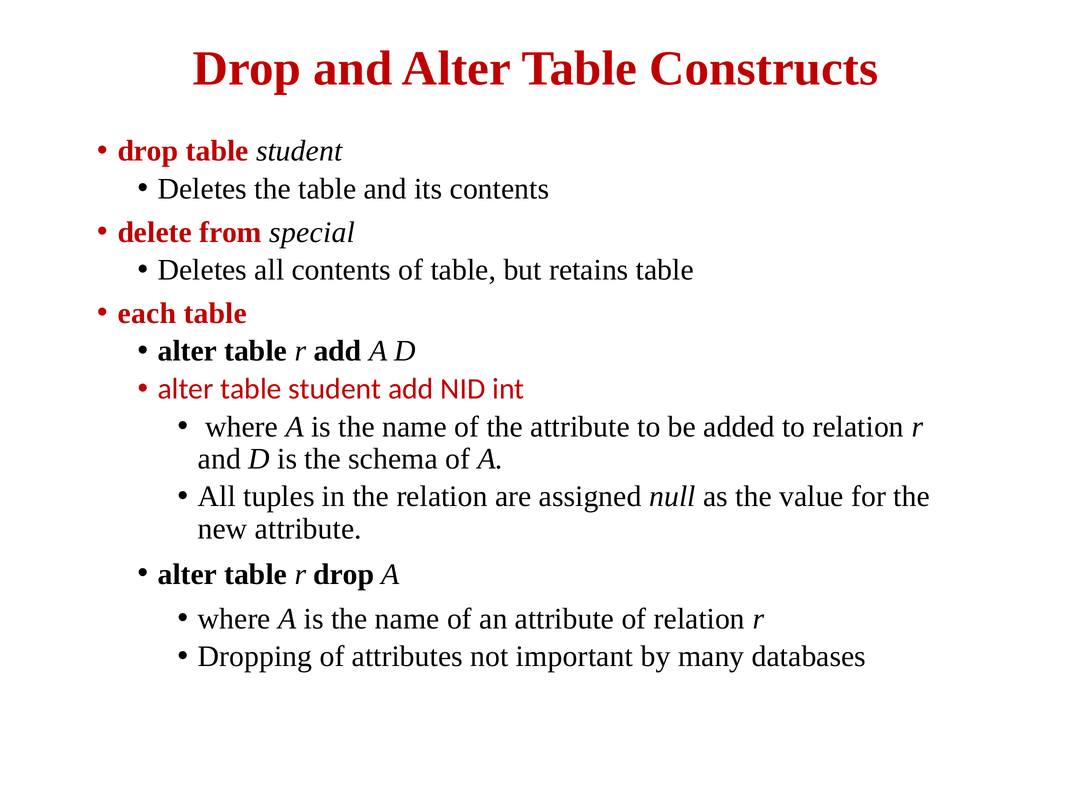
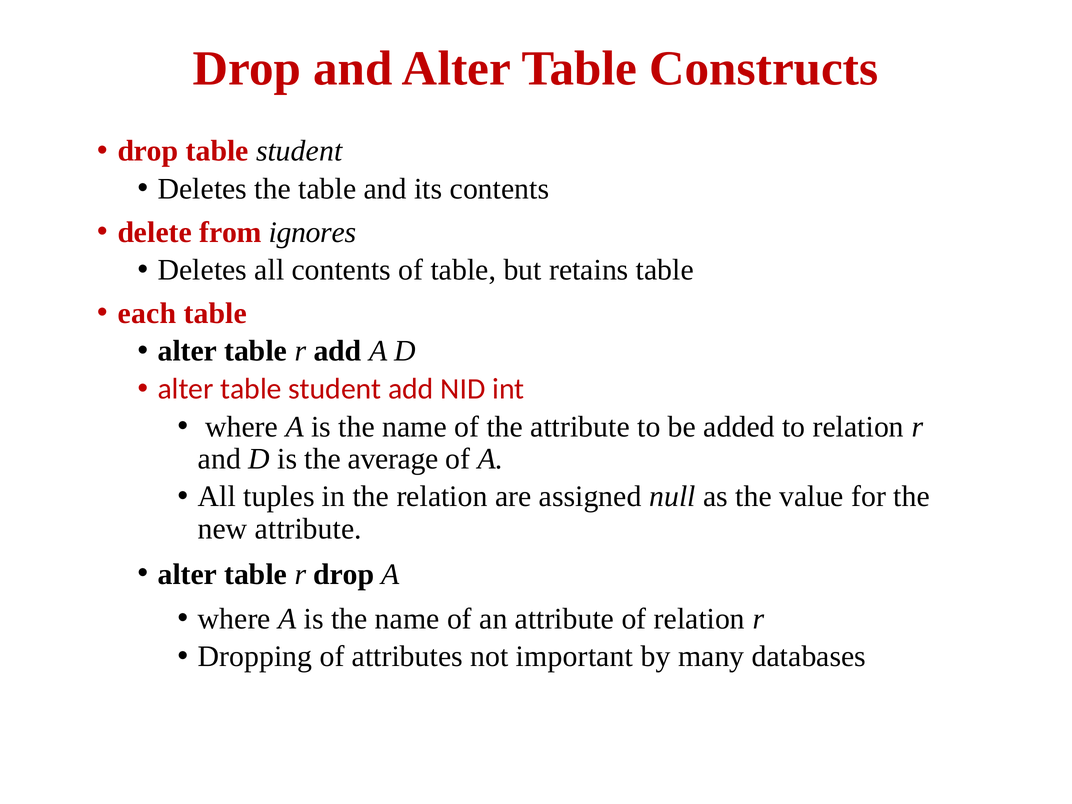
special: special -> ignores
schema: schema -> average
